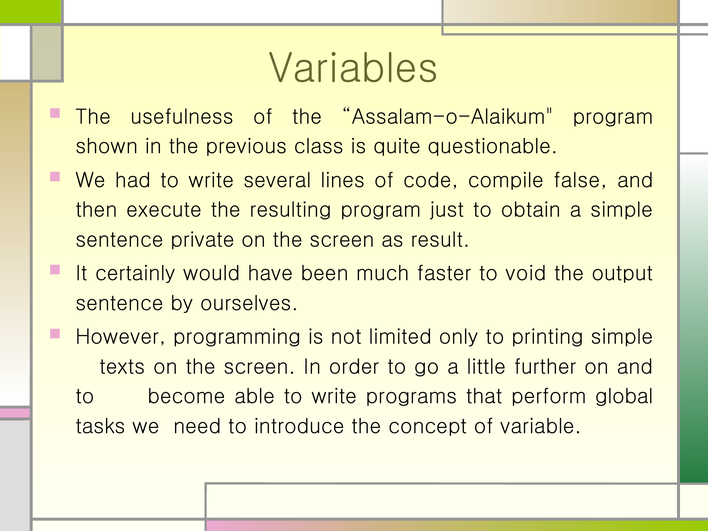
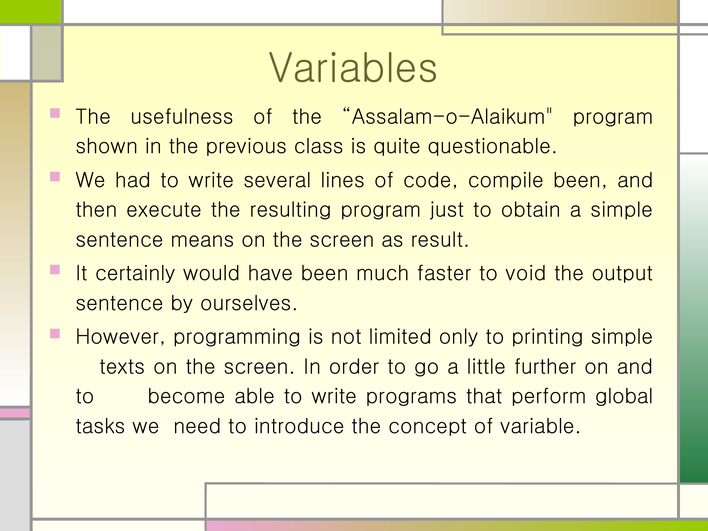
compile false: false -> been
private: private -> means
